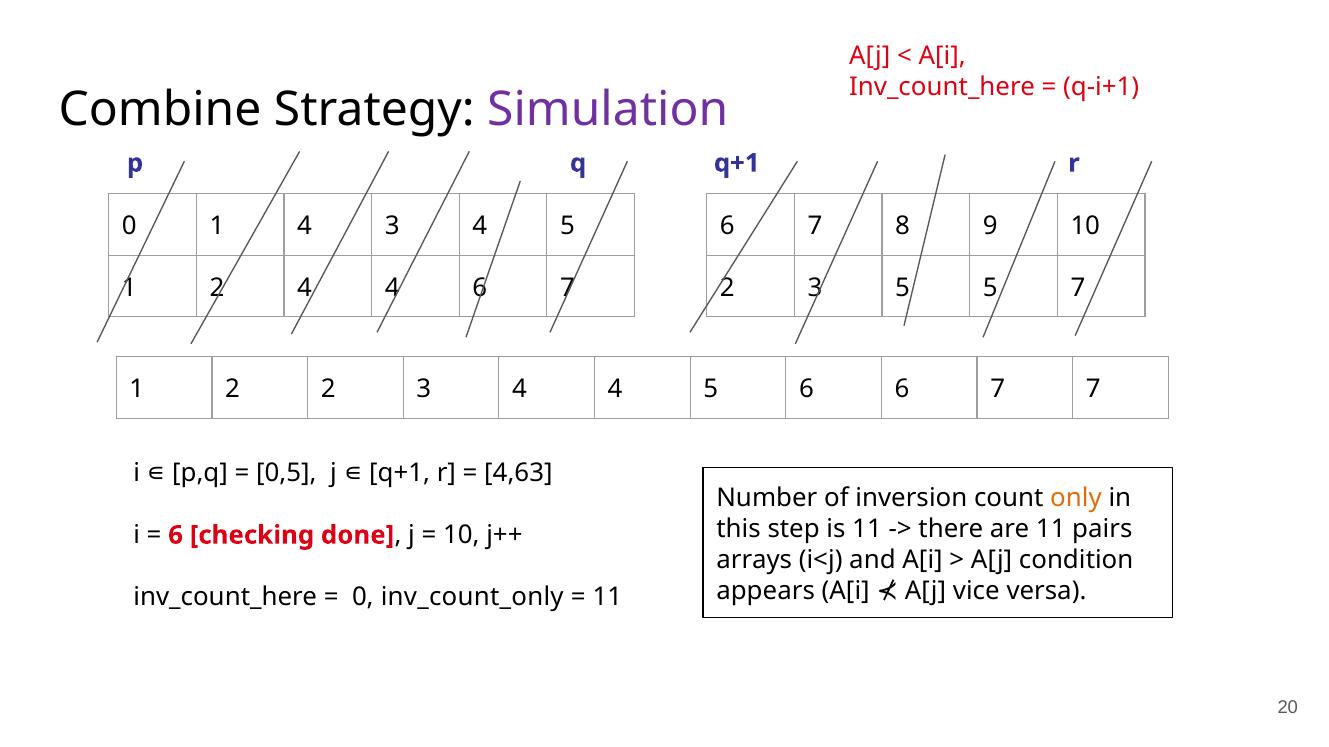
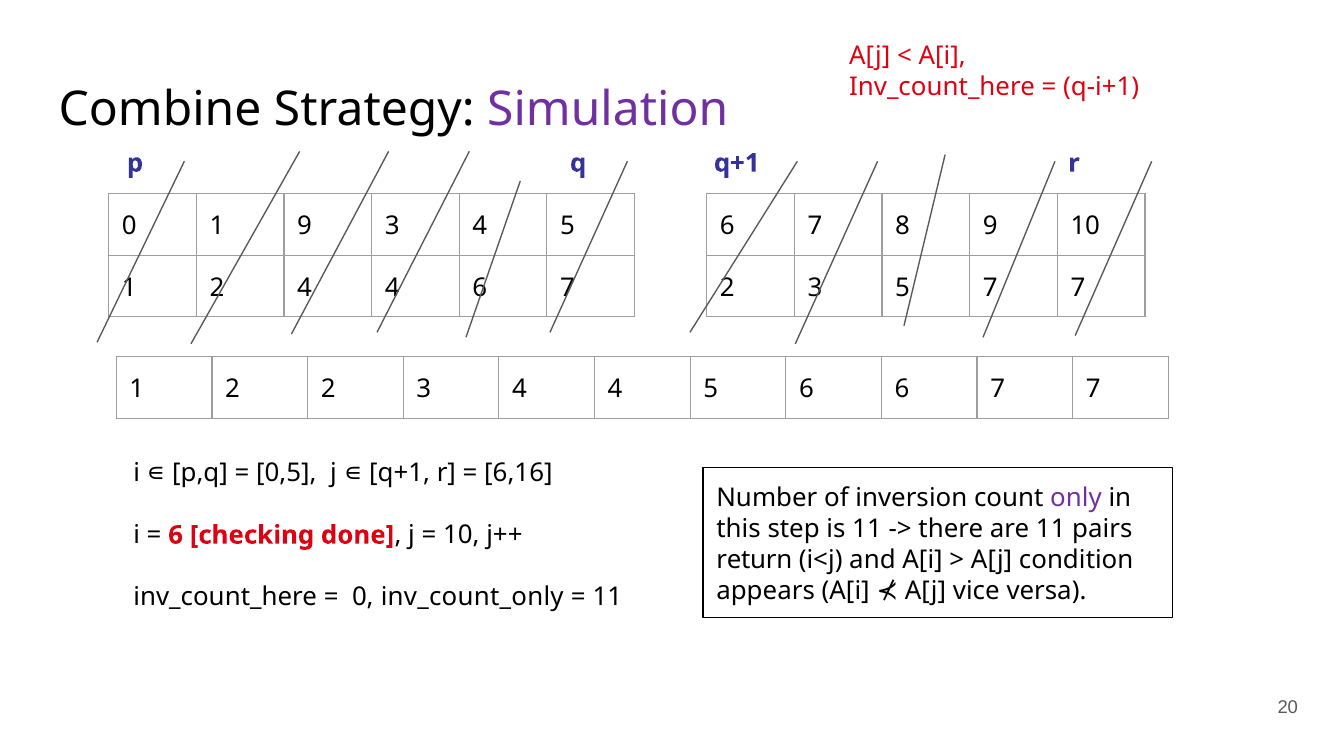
1 4: 4 -> 9
5 5: 5 -> 7
4,63: 4,63 -> 6,16
only colour: orange -> purple
arrays: arrays -> return
